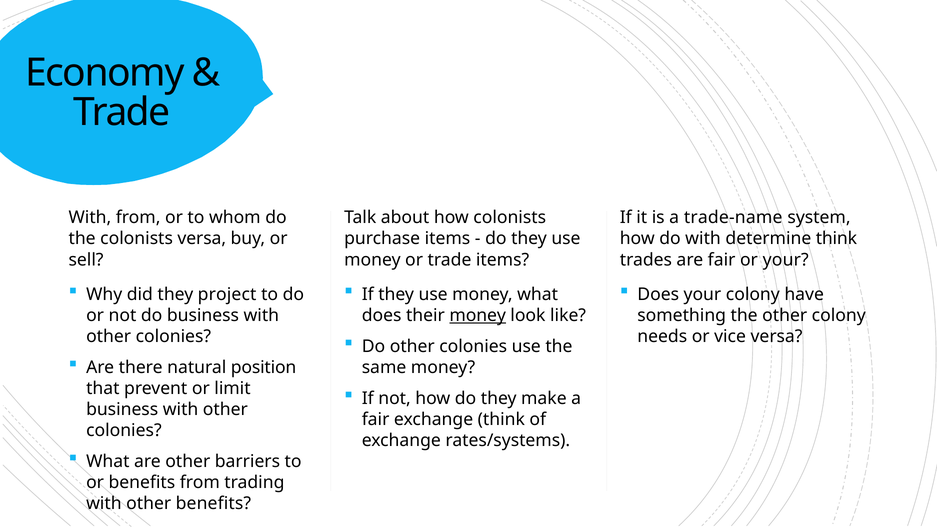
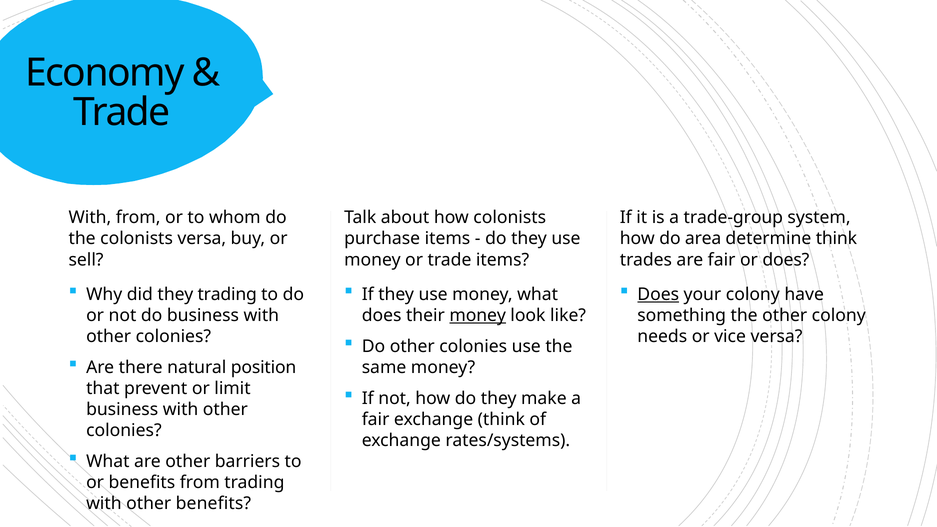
trade-name: trade-name -> trade-group
do with: with -> area
or your: your -> does
they project: project -> trading
Does at (658, 294) underline: none -> present
